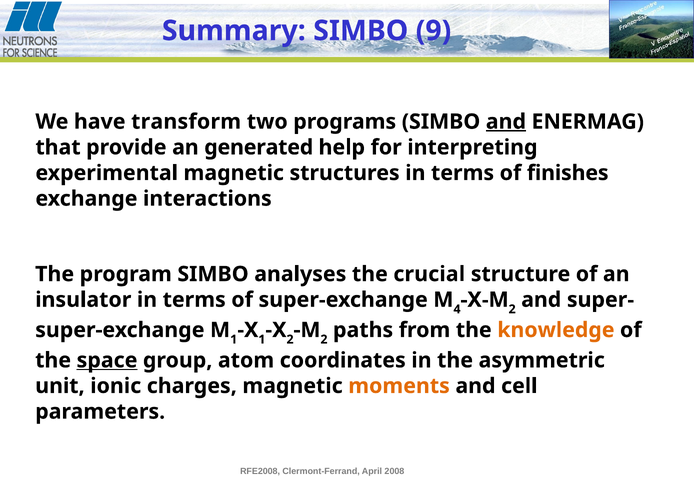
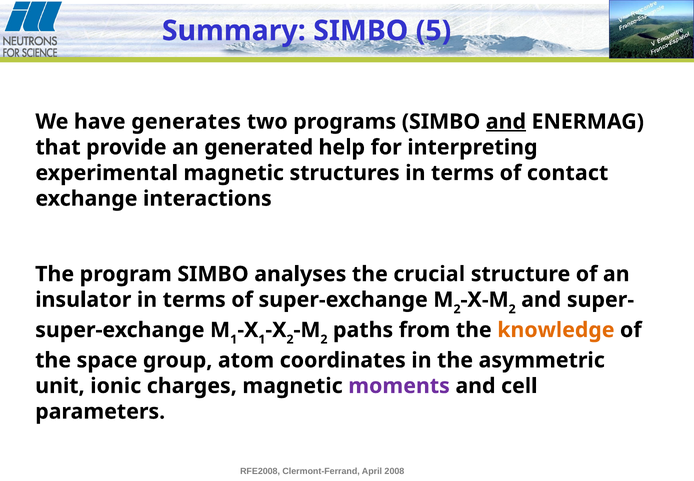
9: 9 -> 5
transform: transform -> generates
finishes: finishes -> contact
4 at (457, 309): 4 -> 2
space underline: present -> none
moments colour: orange -> purple
